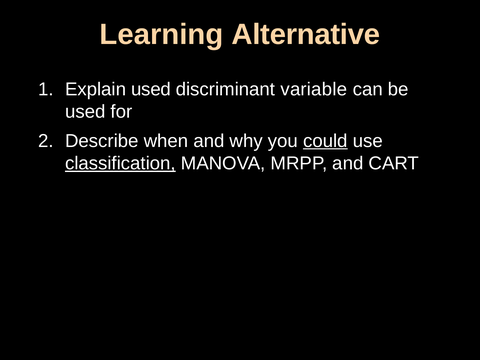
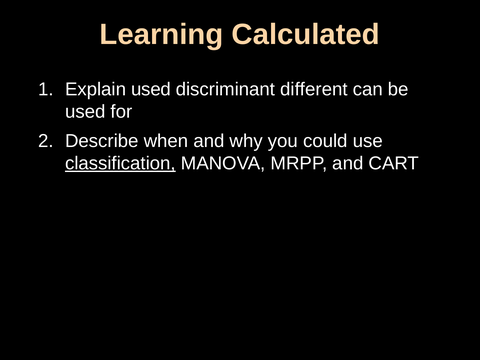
Alternative: Alternative -> Calculated
variable: variable -> different
could underline: present -> none
